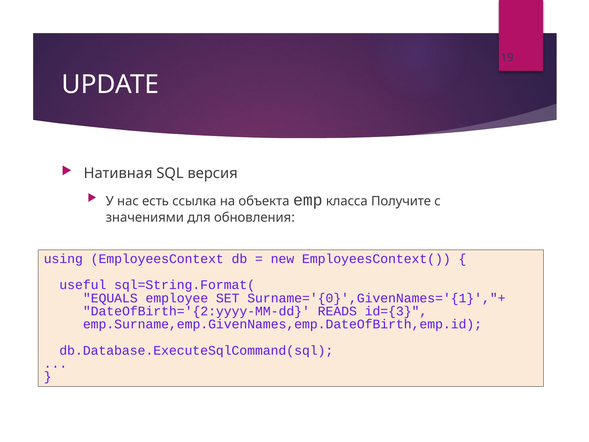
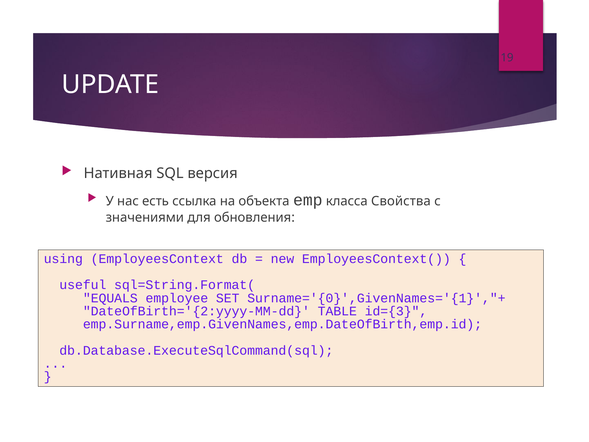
Получите: Получите -> Свойства
READS: READS -> TABLE
